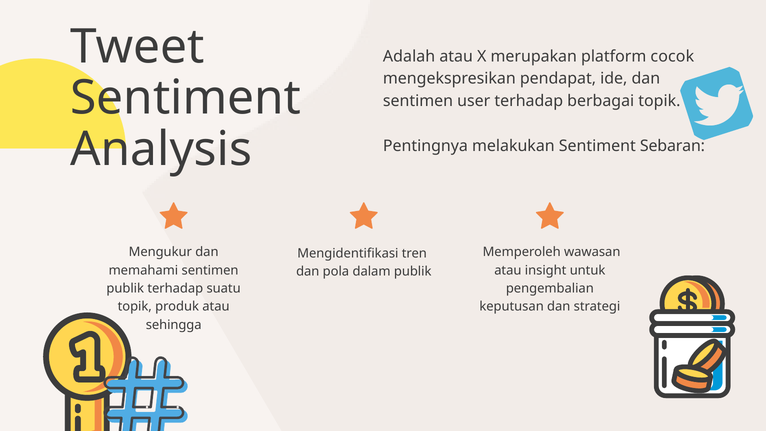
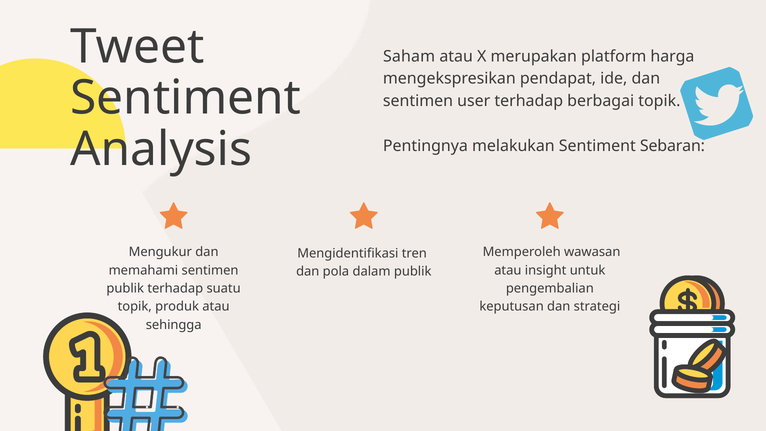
Adalah: Adalah -> Saham
cocok: cocok -> harga
